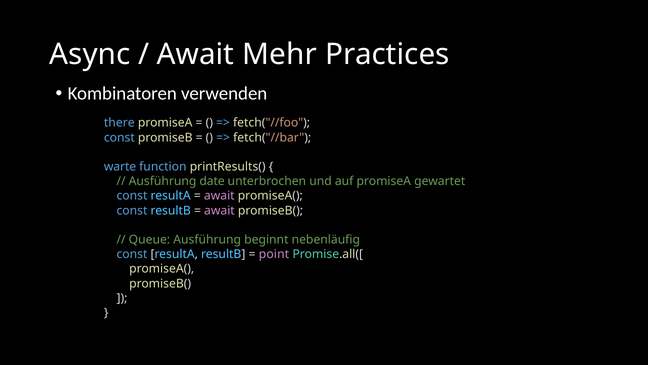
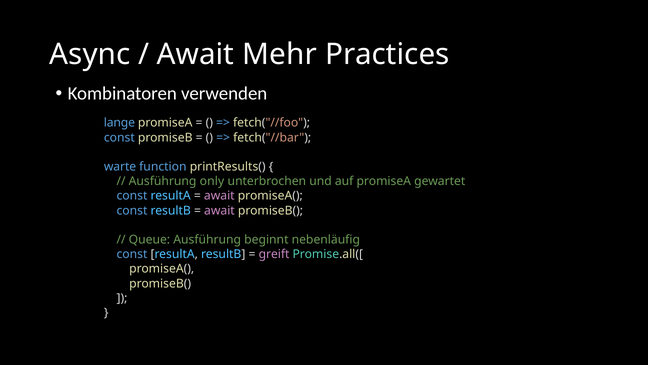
there: there -> lange
date: date -> only
point: point -> greift
